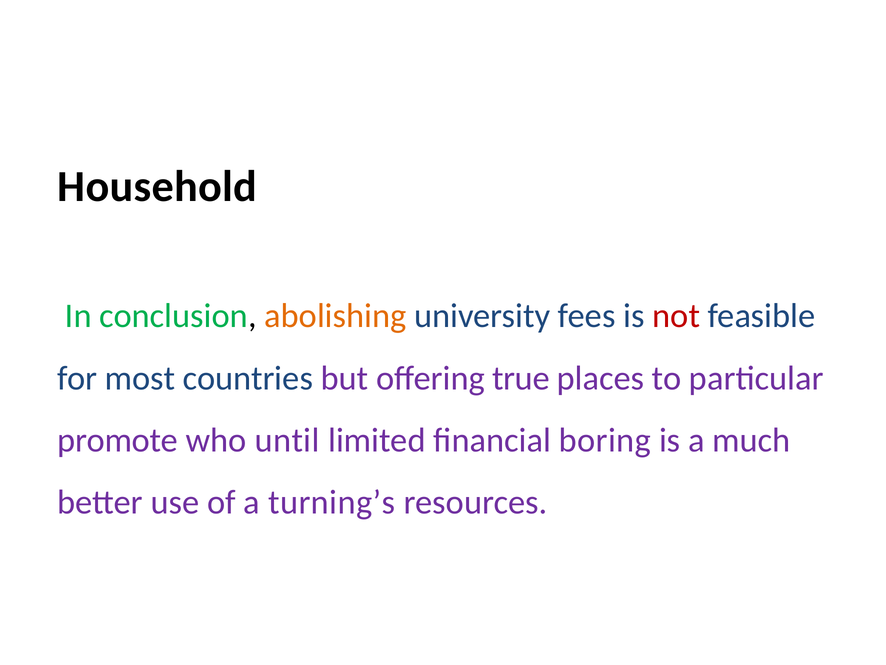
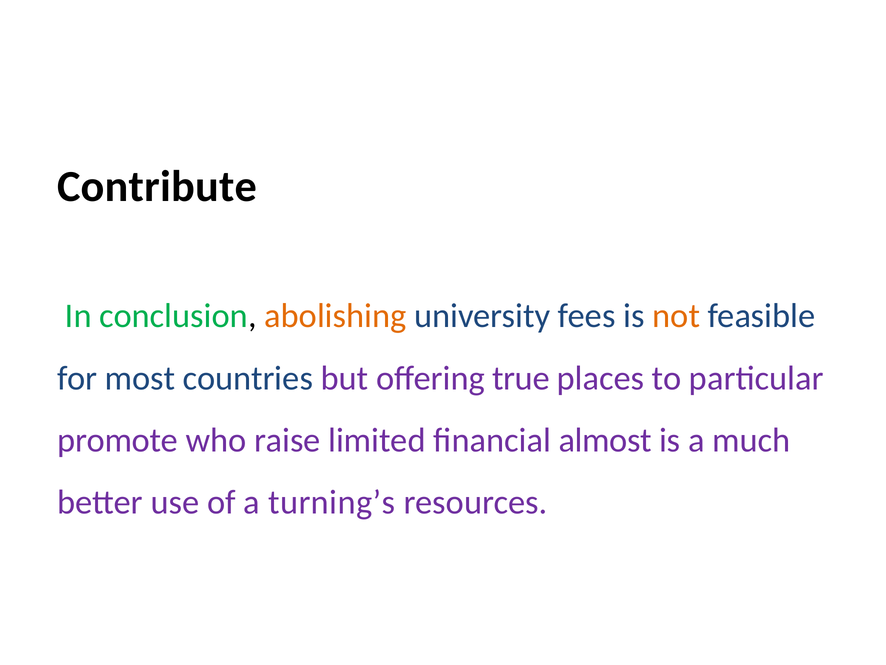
Household: Household -> Contribute
not colour: red -> orange
until: until -> raise
boring: boring -> almost
